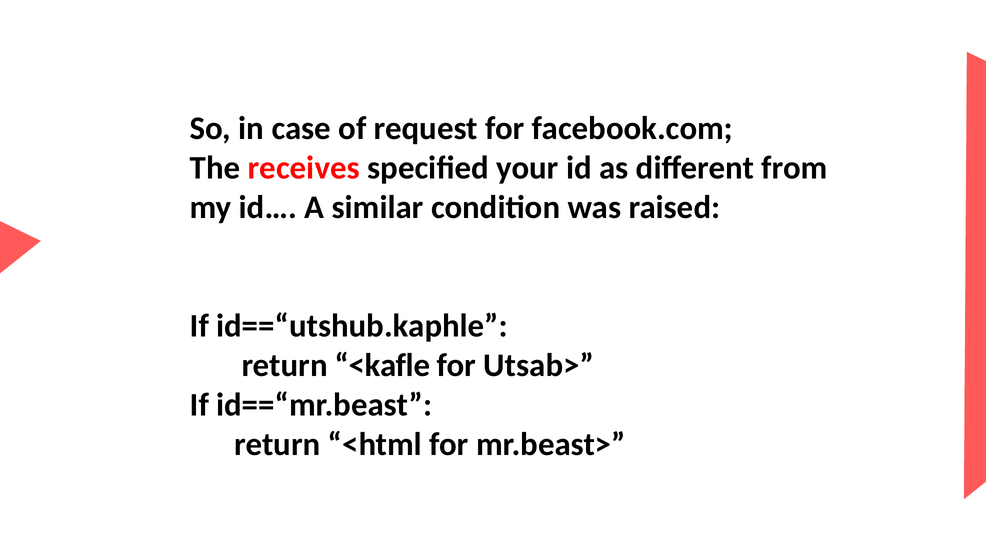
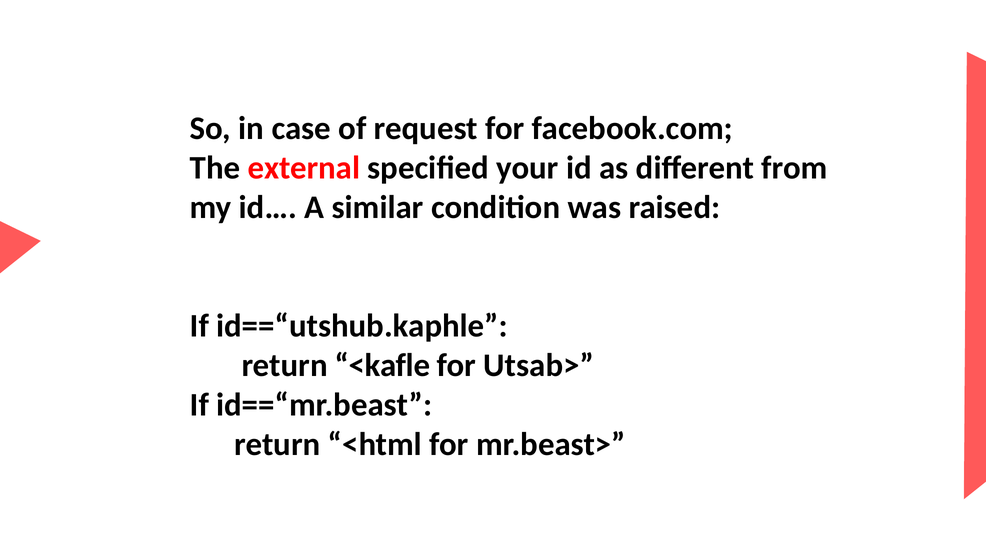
receives: receives -> external
